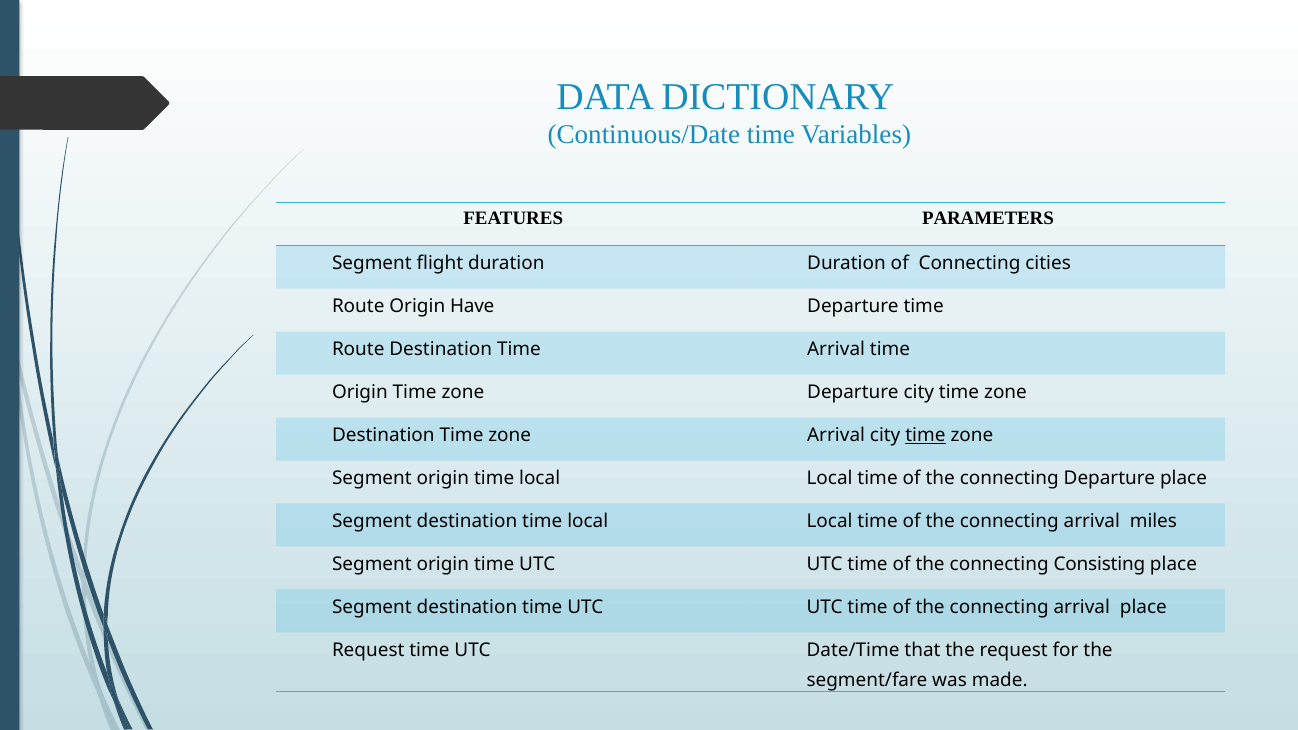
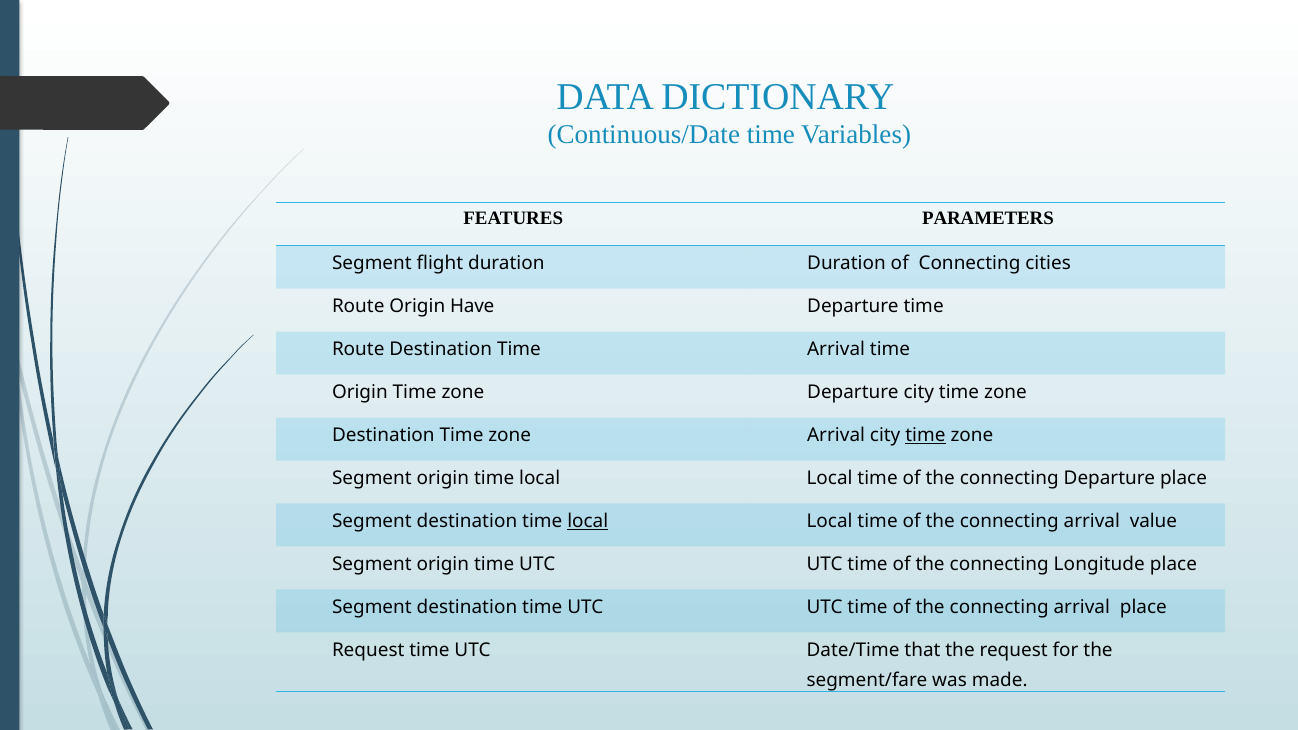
local at (588, 521) underline: none -> present
miles: miles -> value
Consisting: Consisting -> Longitude
